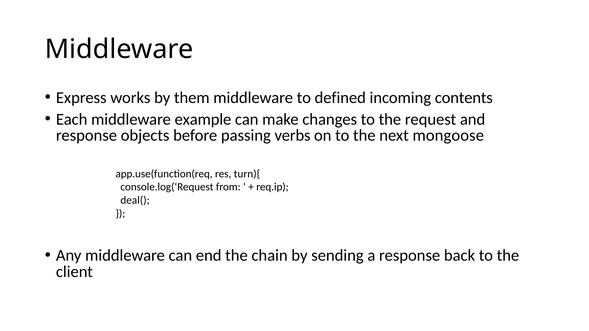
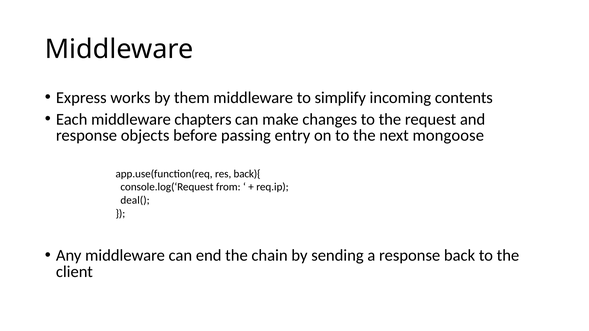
defined: defined -> simplify
example: example -> chapters
verbs: verbs -> entry
turn){: turn){ -> back){
